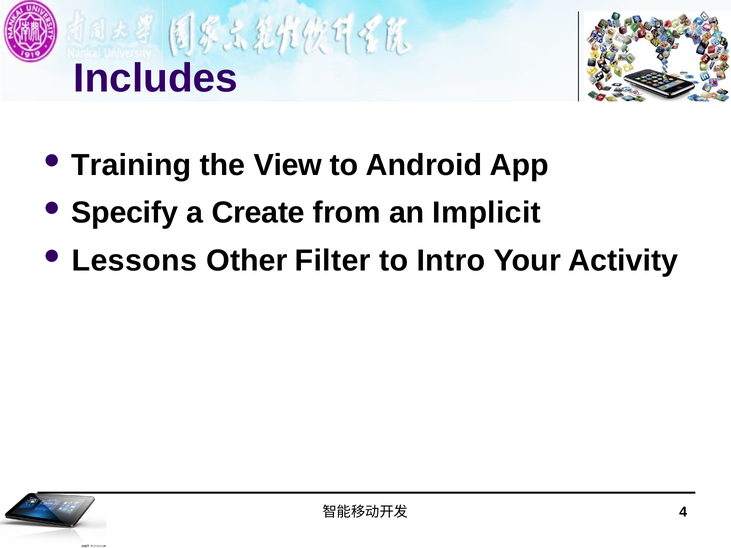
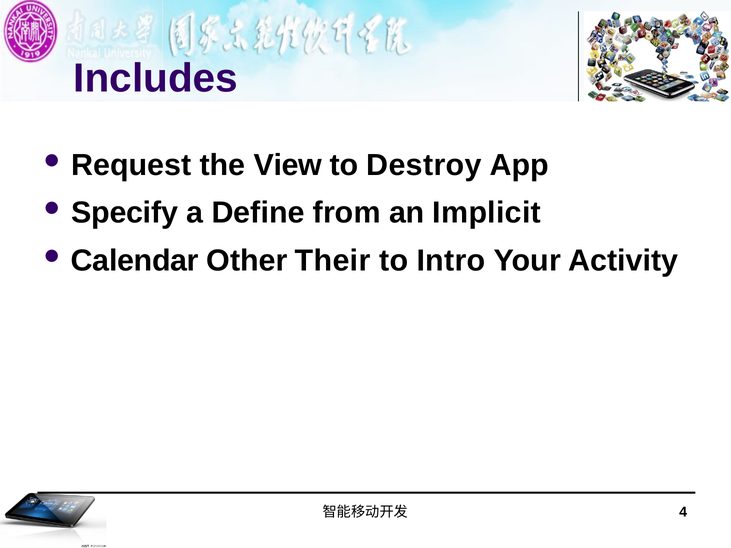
Training: Training -> Request
Android: Android -> Destroy
Create: Create -> Define
Lessons: Lessons -> Calendar
Filter: Filter -> Their
